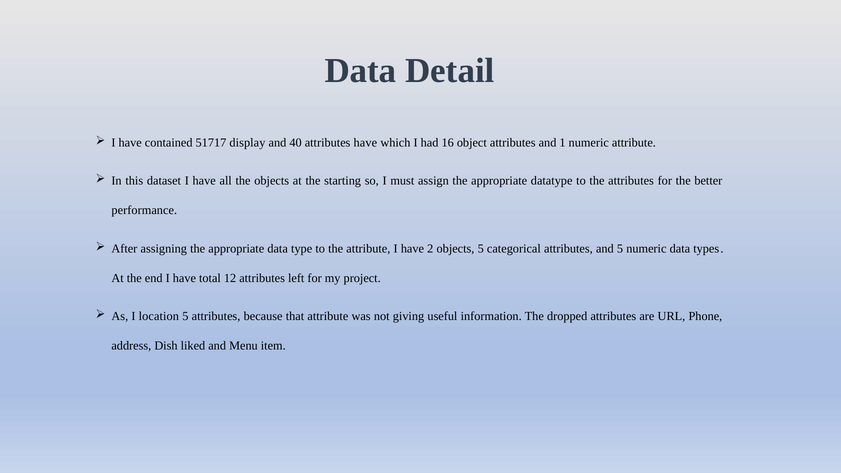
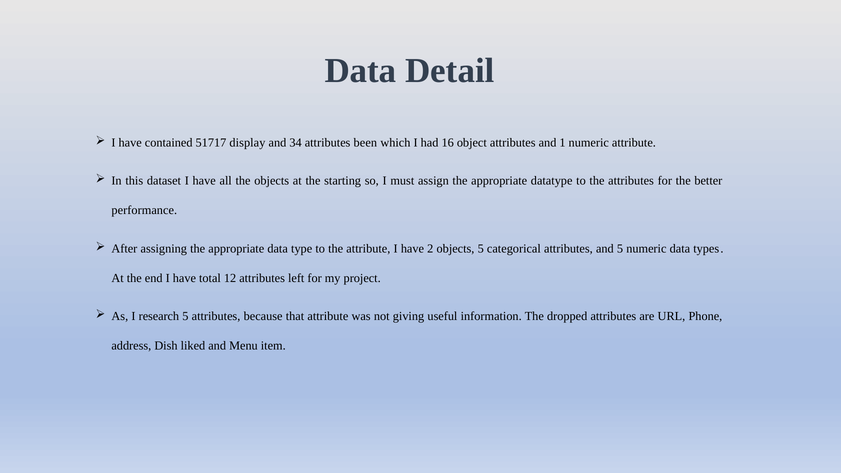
40: 40 -> 34
attributes have: have -> been
location: location -> research
